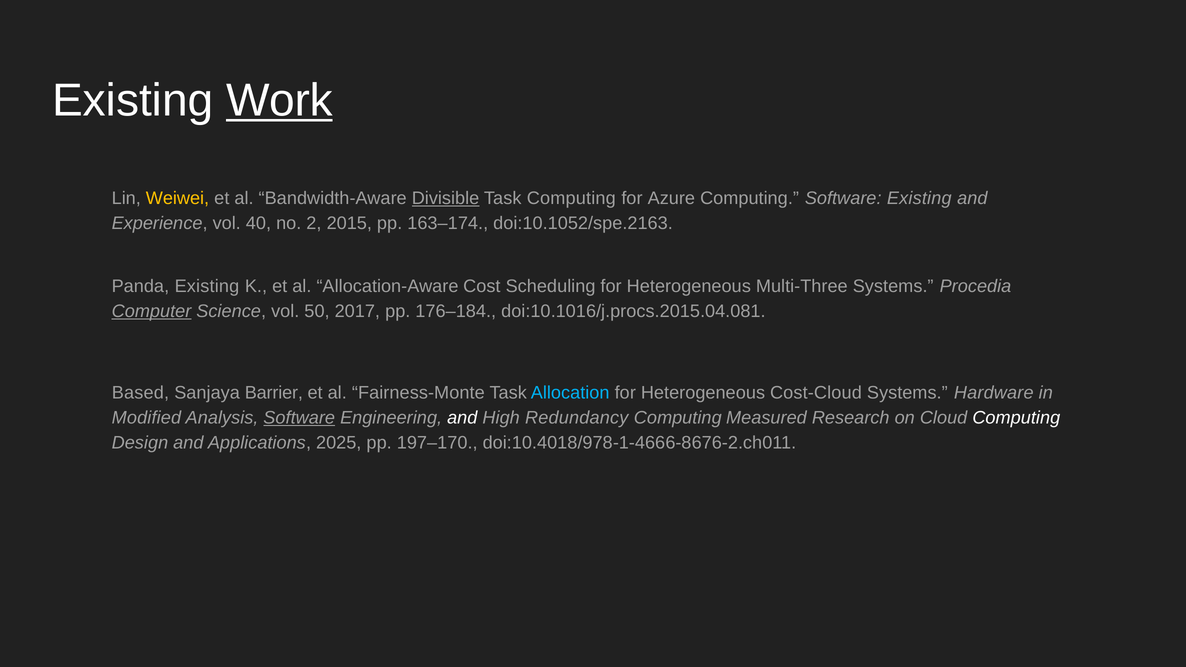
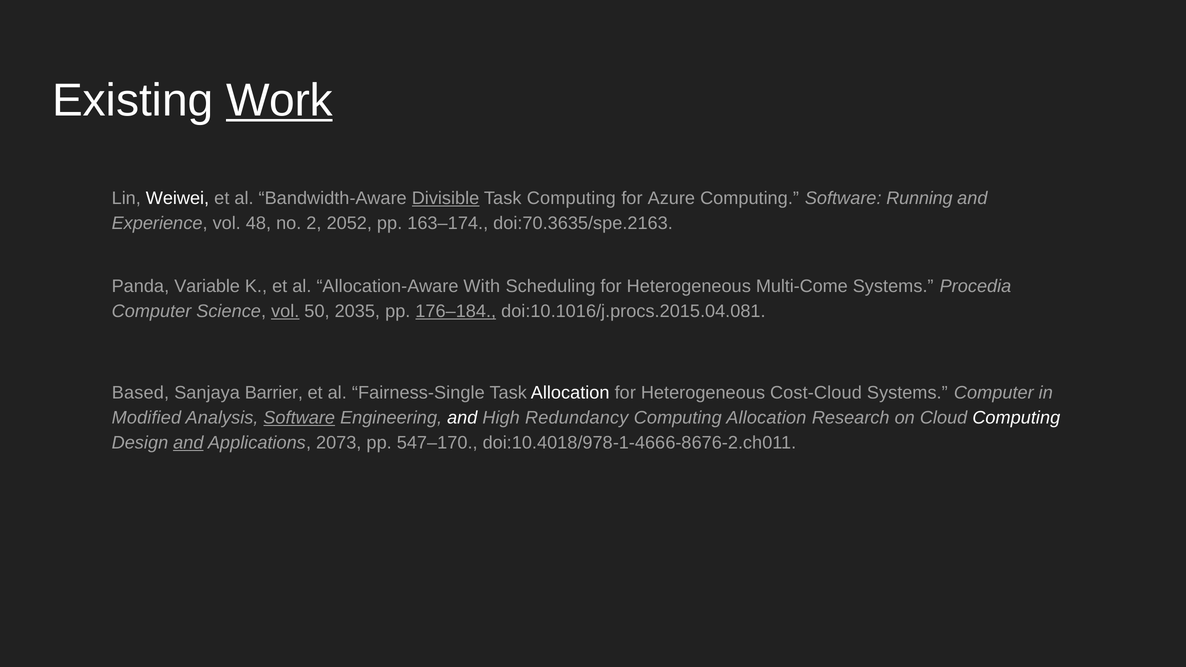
Weiwei colour: yellow -> white
Software Existing: Existing -> Running
40: 40 -> 48
2015: 2015 -> 2052
doi:10.1052/spe.2163: doi:10.1052/spe.2163 -> doi:70.3635/spe.2163
Panda Existing: Existing -> Variable
Cost: Cost -> With
Multi-Three: Multi-Three -> Multi-Come
Computer at (152, 311) underline: present -> none
vol at (285, 311) underline: none -> present
2017: 2017 -> 2035
176–184 underline: none -> present
Fairness-Monte: Fairness-Monte -> Fairness-Single
Allocation at (570, 393) colour: light blue -> white
Systems Hardware: Hardware -> Computer
Computing Measured: Measured -> Allocation
and at (188, 443) underline: none -> present
2025: 2025 -> 2073
197–170: 197–170 -> 547–170
